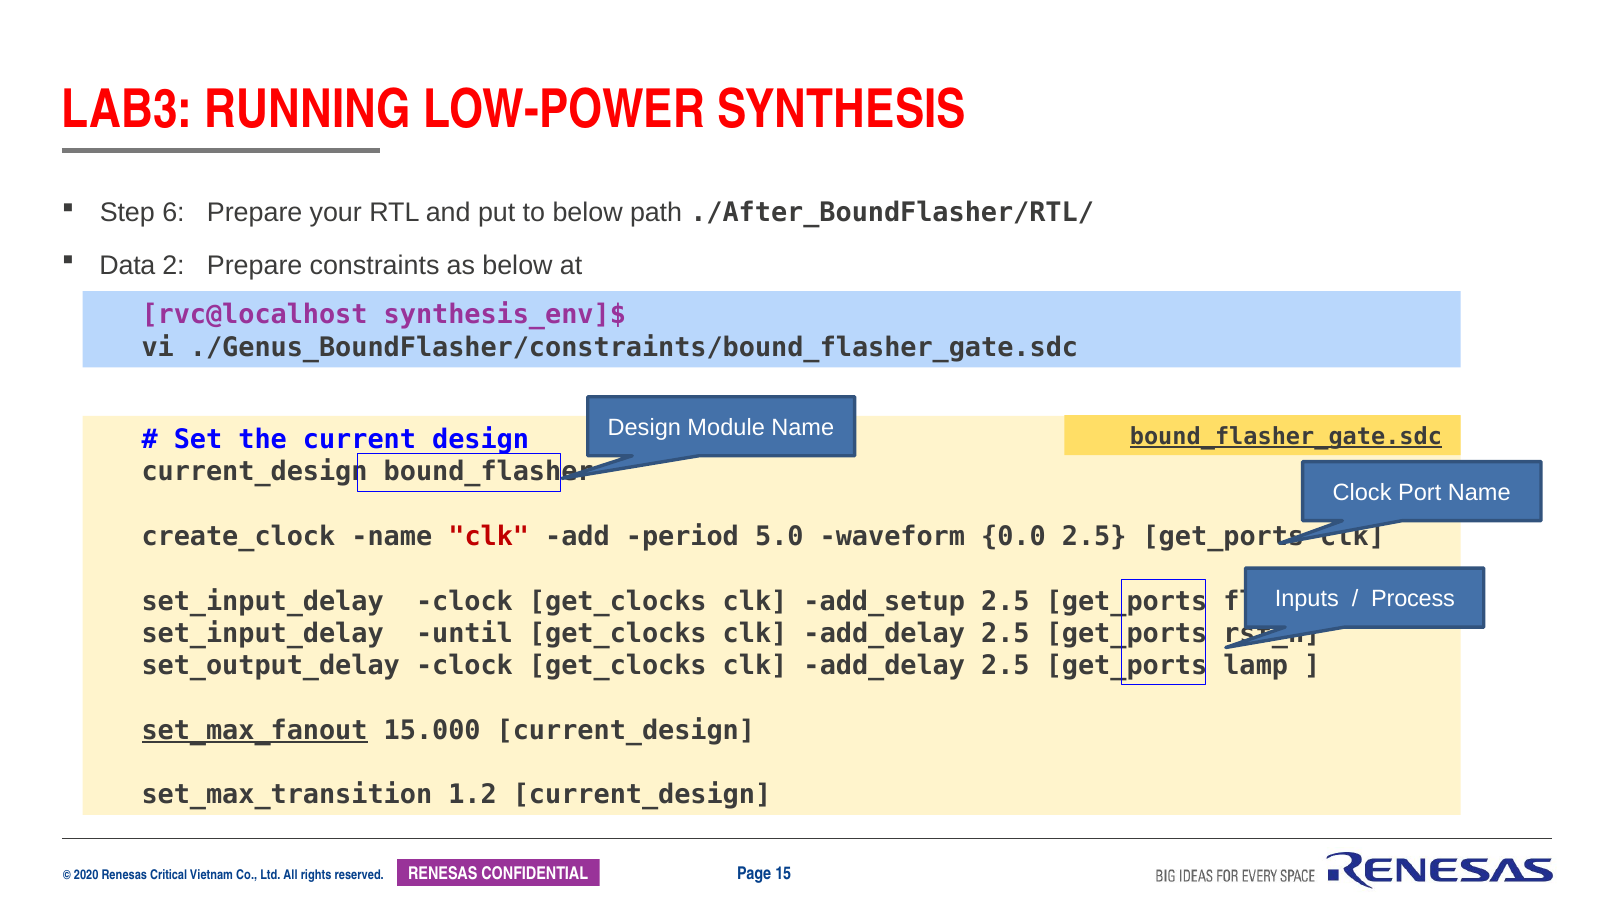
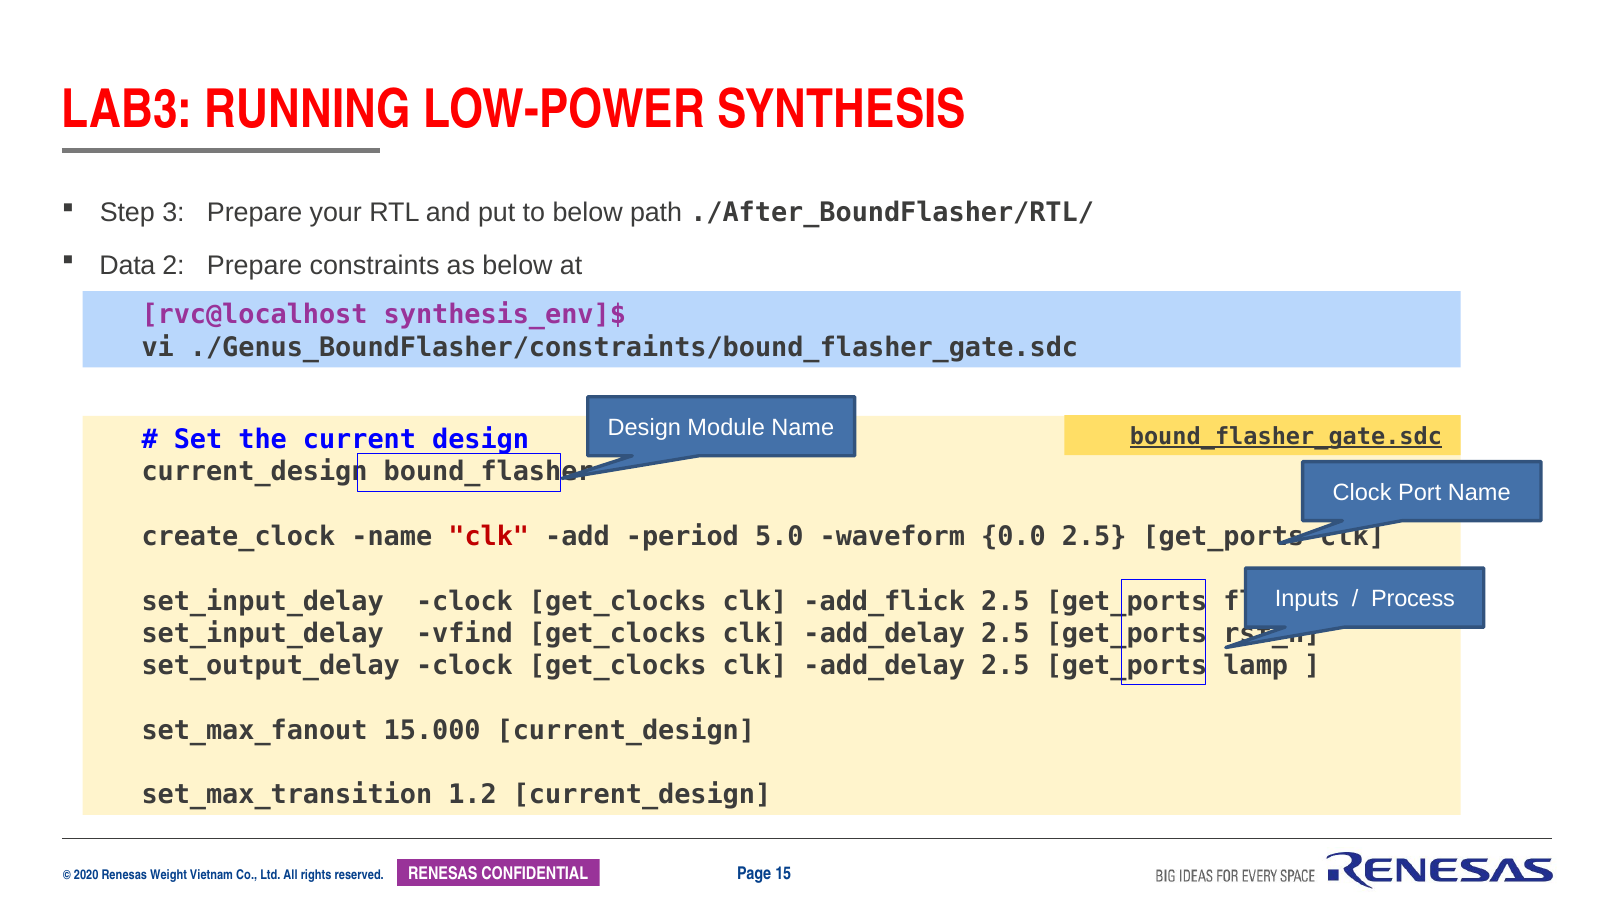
6: 6 -> 3
add_setup: add_setup -> add_flick
until: until -> vfind
set_max_fanout underline: present -> none
Critical: Critical -> Weight
